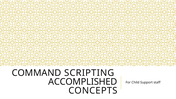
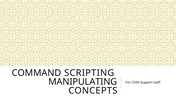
ACCOMPLISHED: ACCOMPLISHED -> MANIPULATING
